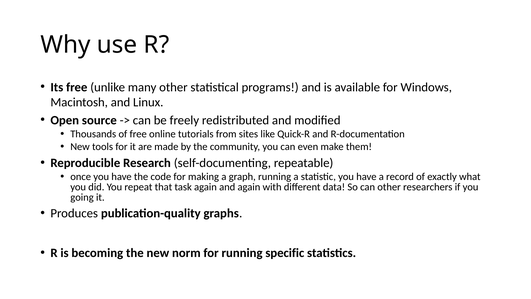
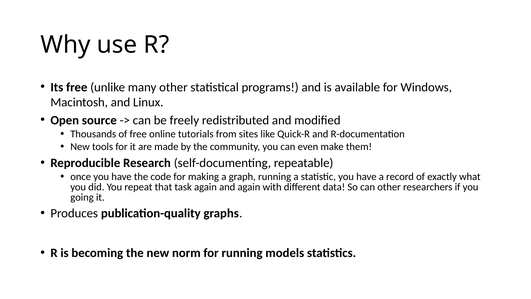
specific: specific -> models
